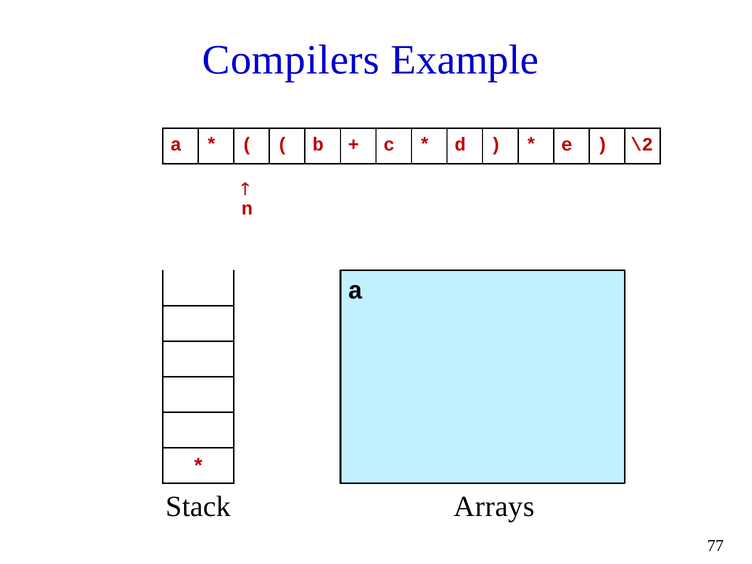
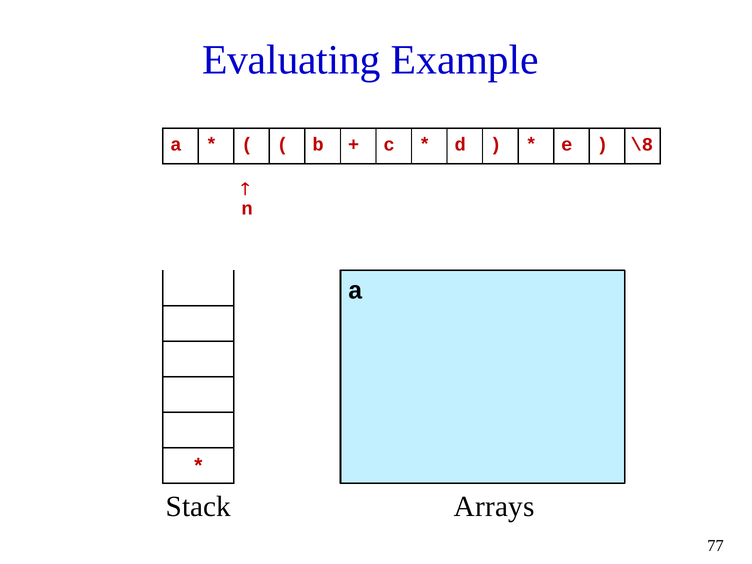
Compilers: Compilers -> Evaluating
\2: \2 -> \8
